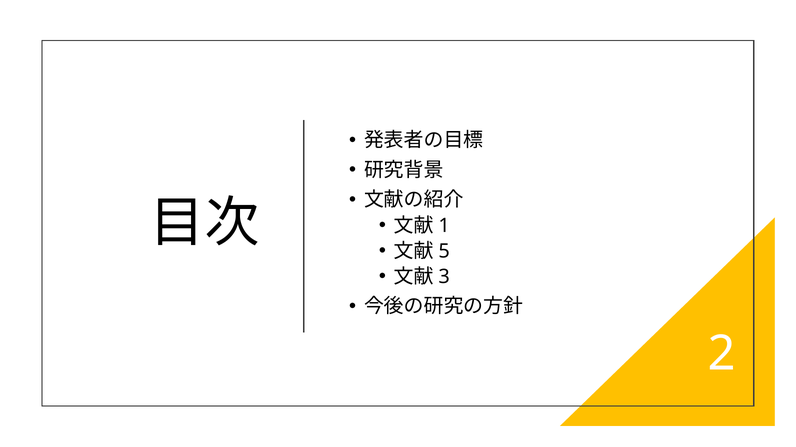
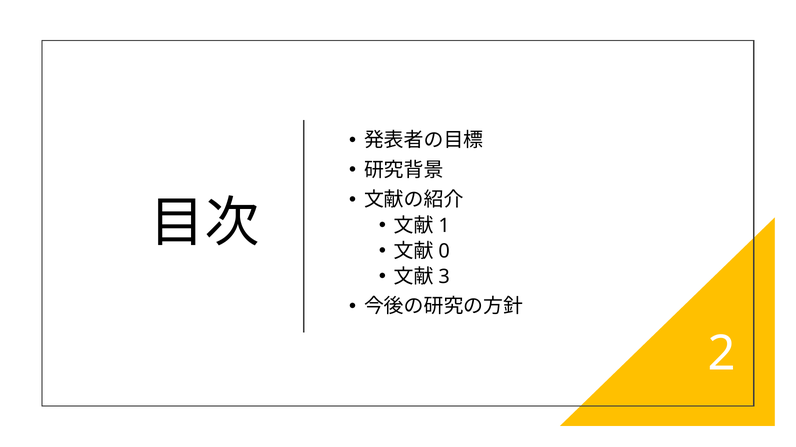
5: 5 -> 0
